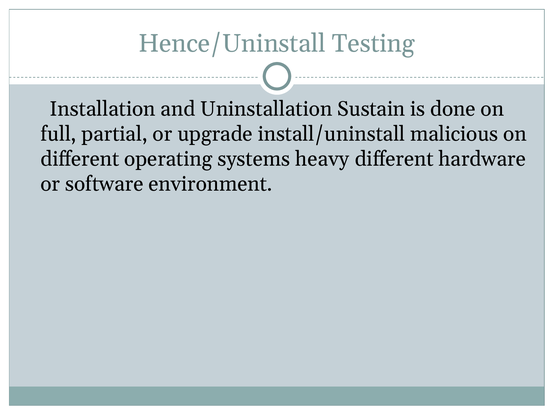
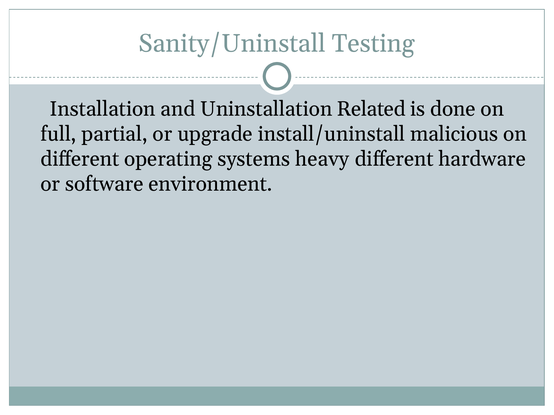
Hence/Uninstall: Hence/Uninstall -> Sanity/Uninstall
Sustain: Sustain -> Related
